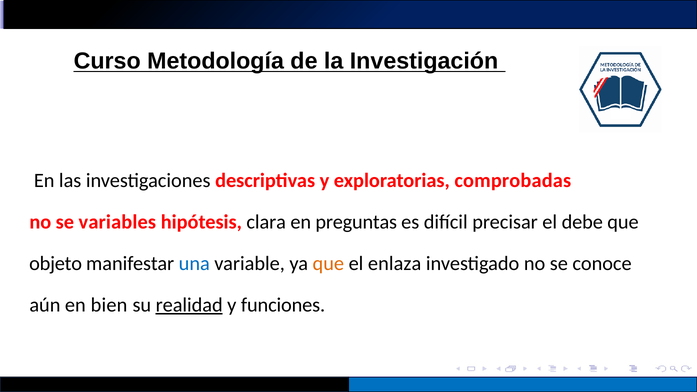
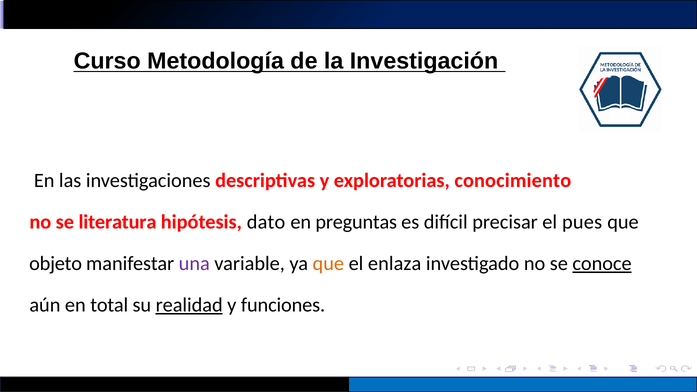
comprobadas: comprobadas -> conocimiento
variables: variables -> literatura
clara: clara -> dato
debe: debe -> pues
una colour: blue -> purple
conoce underline: none -> present
bien: bien -> total
